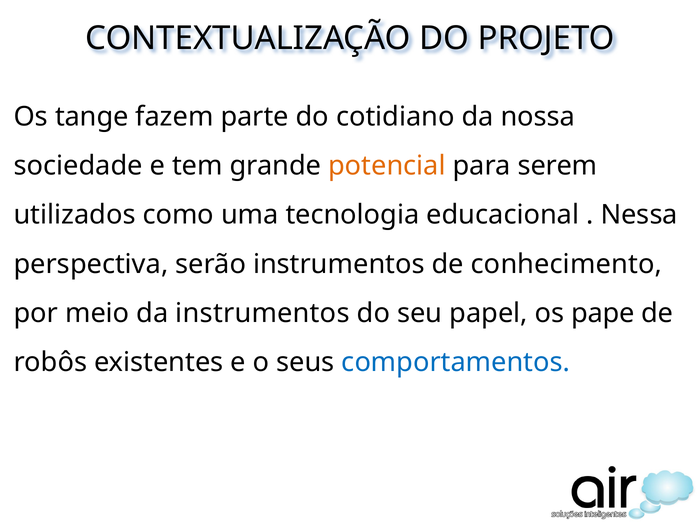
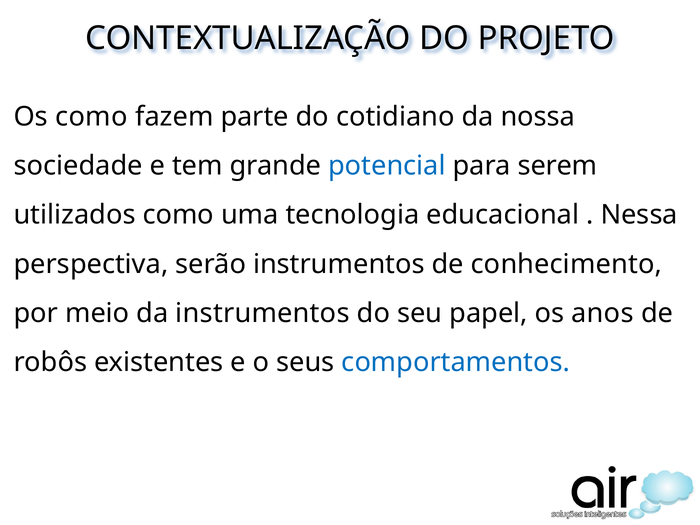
Os tange: tange -> como
potencial colour: orange -> blue
pape: pape -> anos
